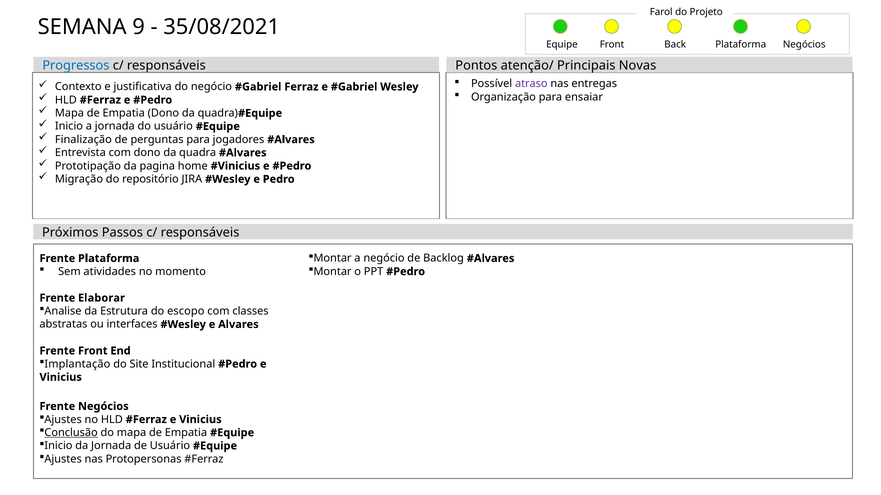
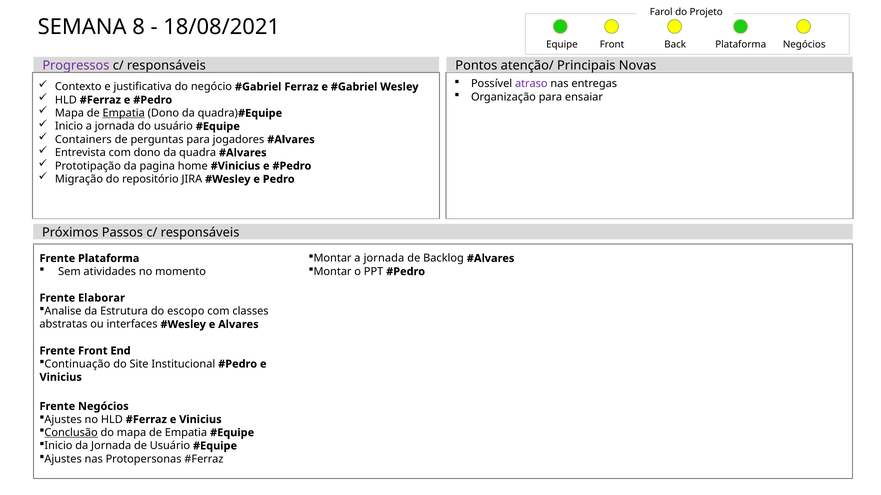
9: 9 -> 8
35/08/2021: 35/08/2021 -> 18/08/2021
Progressos colour: blue -> purple
Empatia at (124, 113) underline: none -> present
Finalização: Finalização -> Containers
Montar a negócio: negócio -> jornada
Implantação: Implantação -> Continuação
